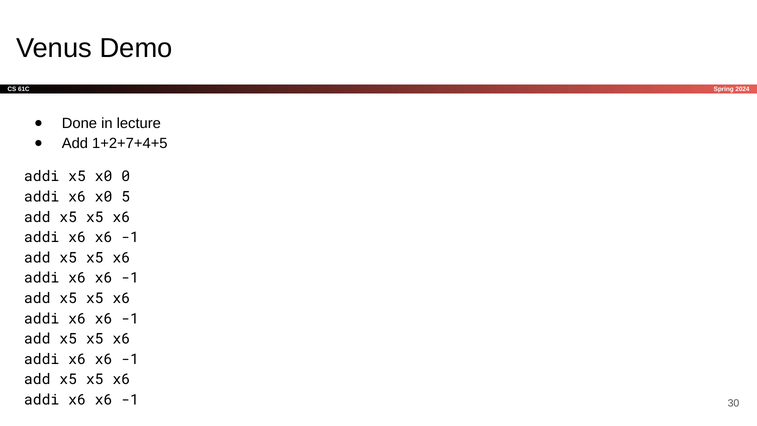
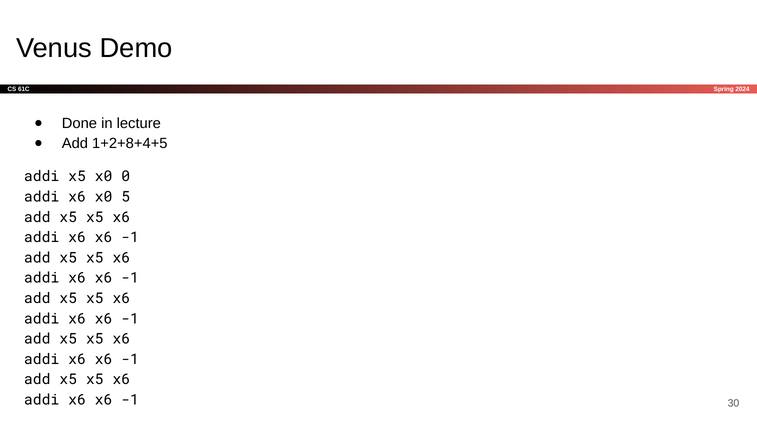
1+2+7+4+5: 1+2+7+4+5 -> 1+2+8+4+5
